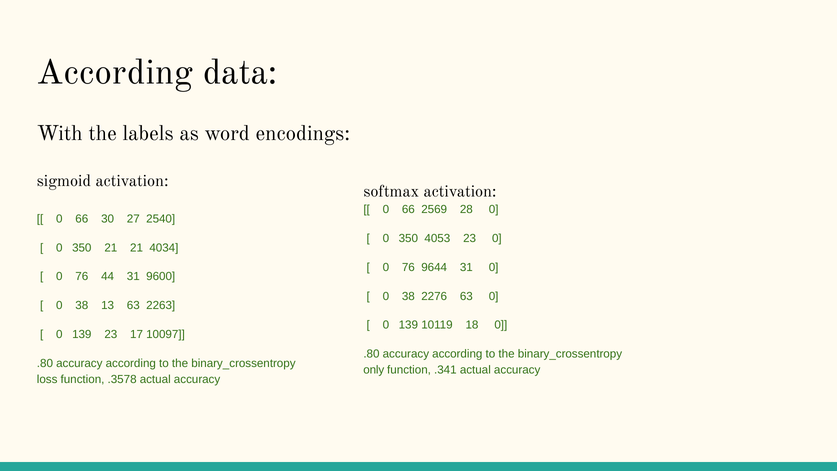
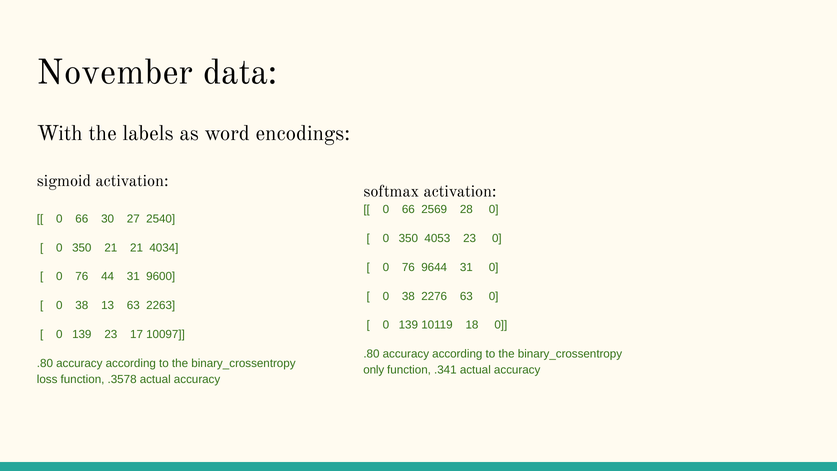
According at (115, 72): According -> November
